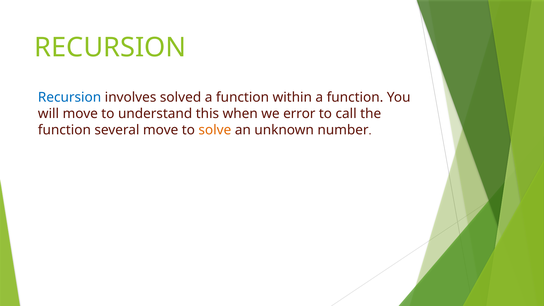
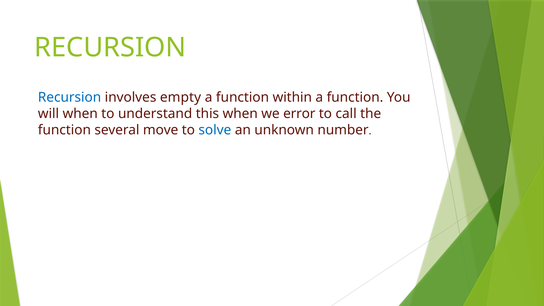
solved: solved -> empty
will move: move -> when
solve colour: orange -> blue
